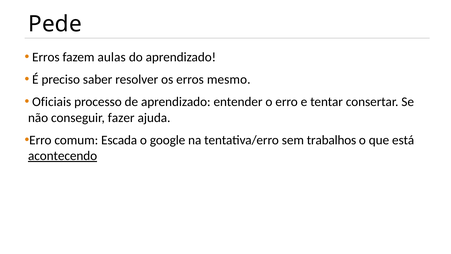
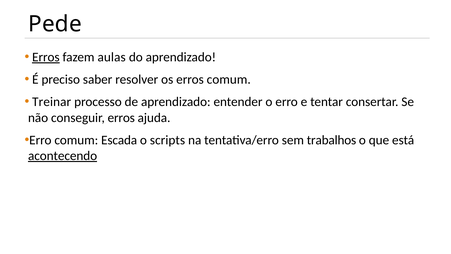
Erros at (46, 57) underline: none -> present
erros mesmo: mesmo -> comum
Oficiais: Oficiais -> Treinar
conseguir fazer: fazer -> erros
google: google -> scripts
